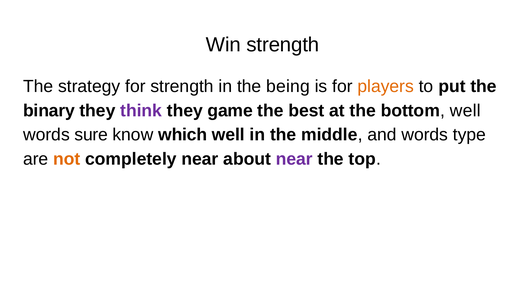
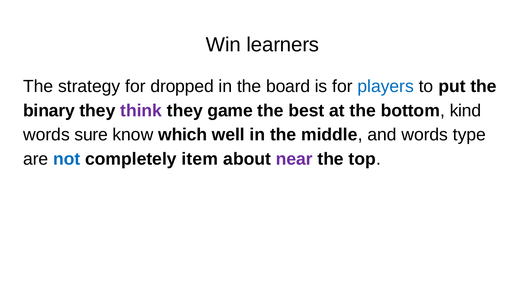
Win strength: strength -> learners
for strength: strength -> dropped
being: being -> board
players colour: orange -> blue
bottom well: well -> kind
not colour: orange -> blue
completely near: near -> item
